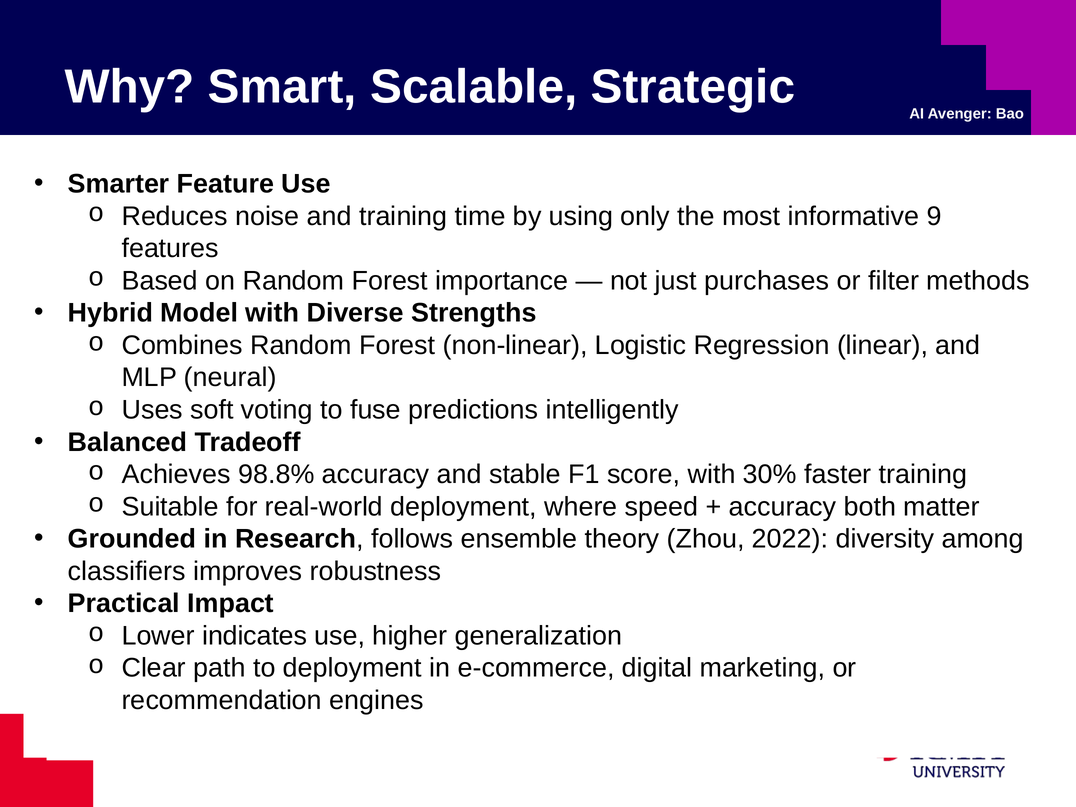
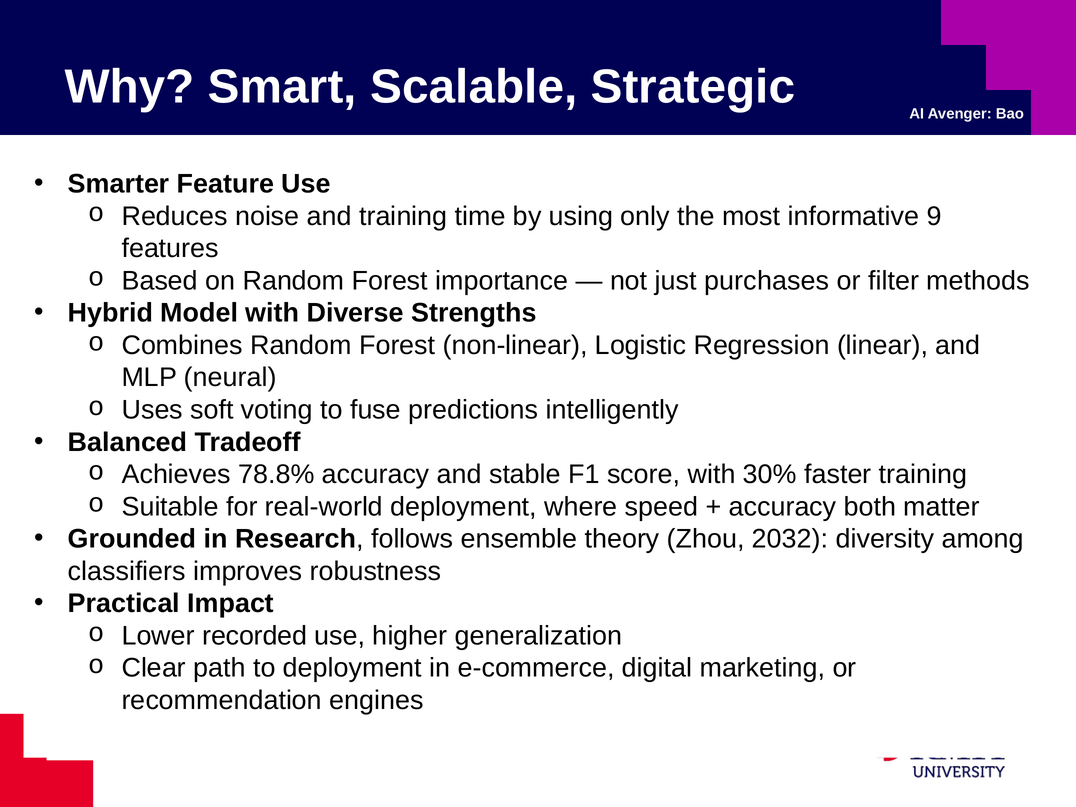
98.8%: 98.8% -> 78.8%
2022: 2022 -> 2032
indicates: indicates -> recorded
